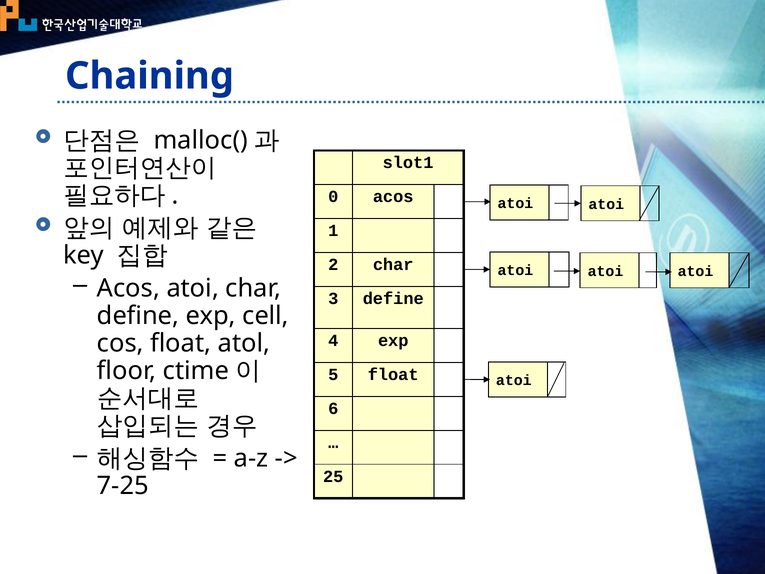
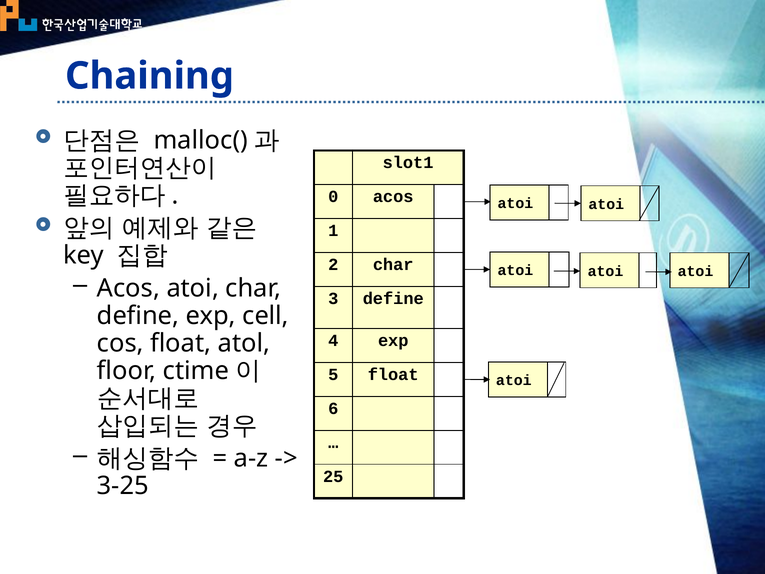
7-25: 7-25 -> 3-25
